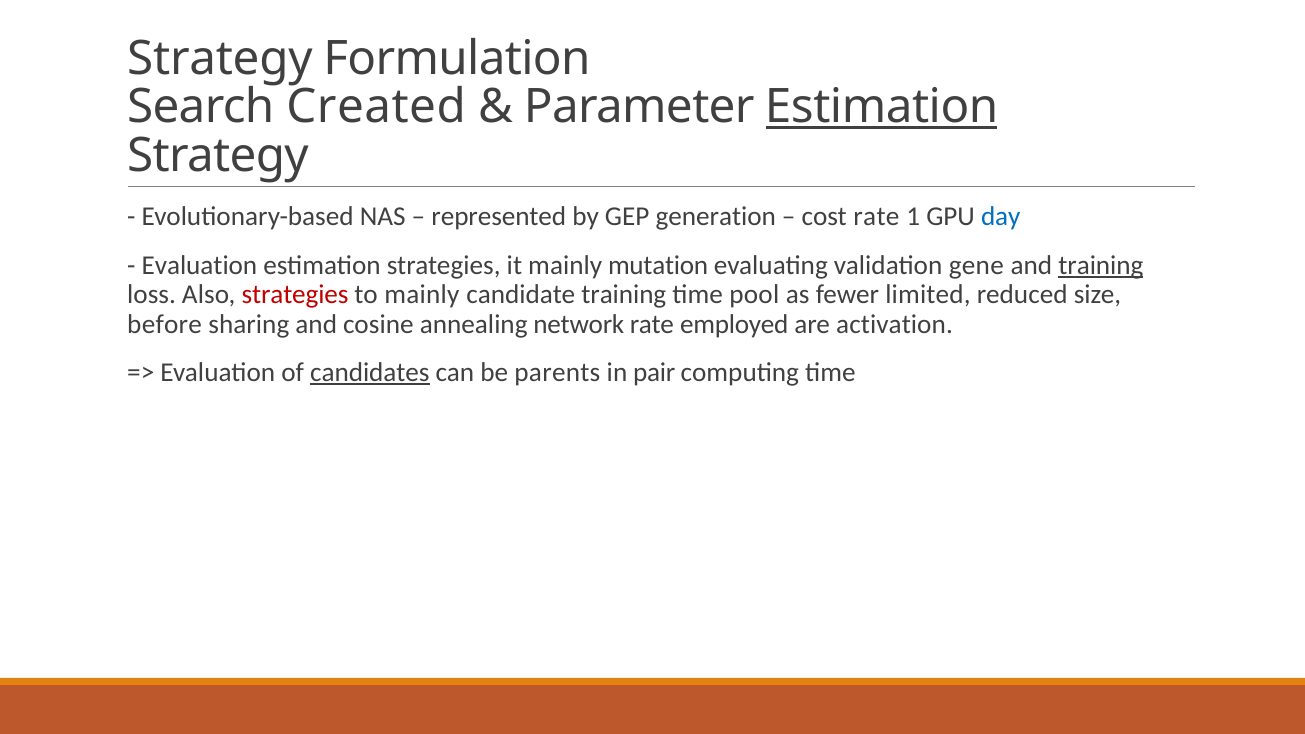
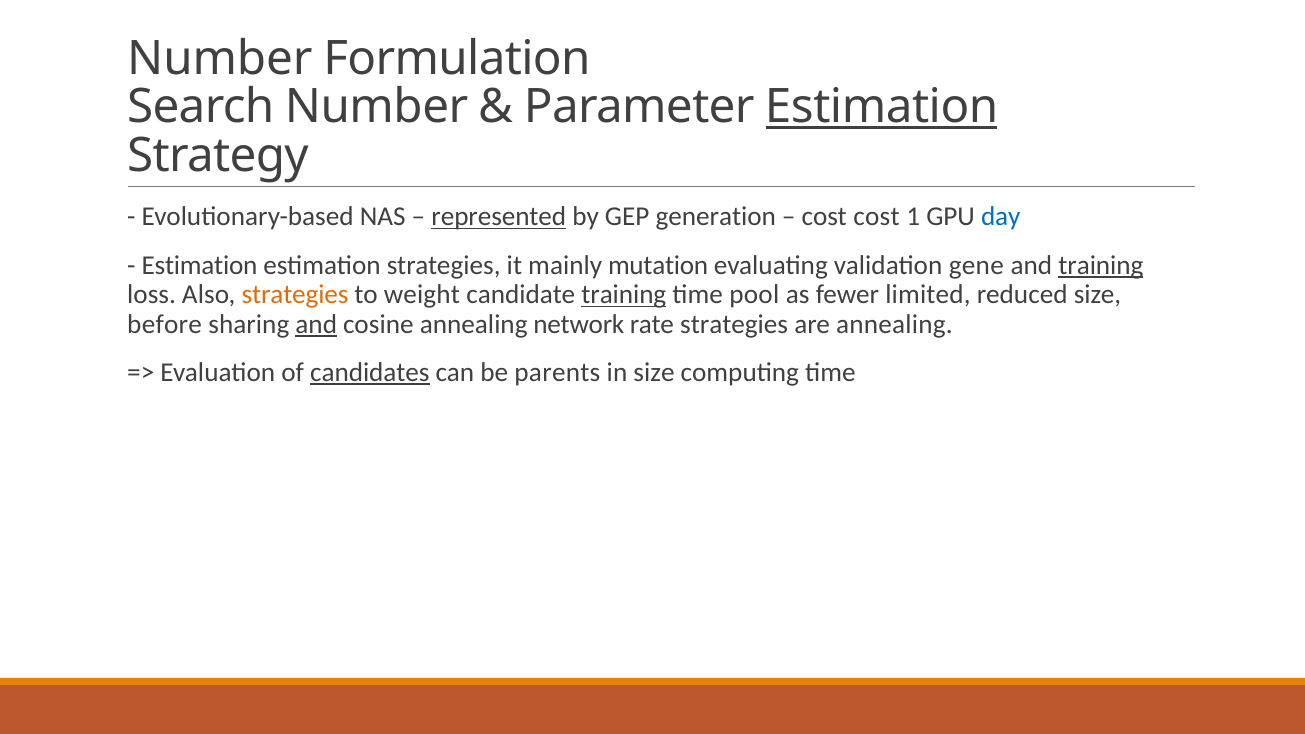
Strategy at (220, 59): Strategy -> Number
Search Created: Created -> Number
represented underline: none -> present
cost rate: rate -> cost
Evaluation at (199, 265): Evaluation -> Estimation
strategies at (295, 295) colour: red -> orange
to mainly: mainly -> weight
training at (624, 295) underline: none -> present
and at (316, 324) underline: none -> present
rate employed: employed -> strategies
are activation: activation -> annealing
in pair: pair -> size
